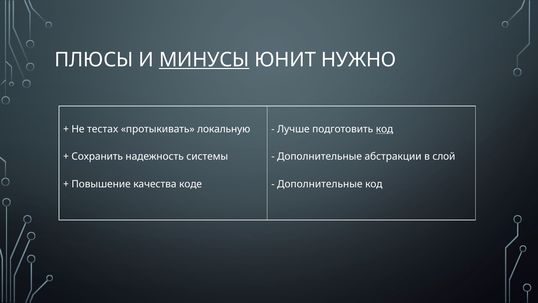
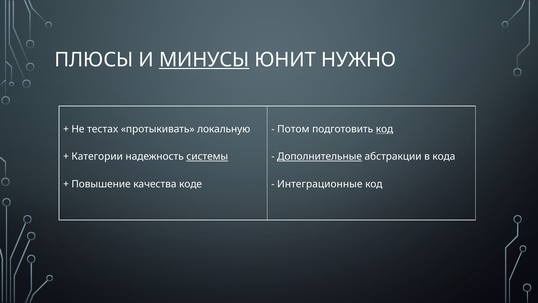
Лучше: Лучше -> Потом
Сохранить: Сохранить -> Категории
системы underline: none -> present
Дополнительные at (320, 156) underline: none -> present
слой: слой -> кода
Дополнительные at (320, 184): Дополнительные -> Интеграционные
